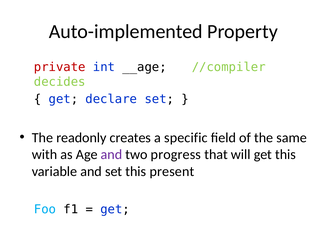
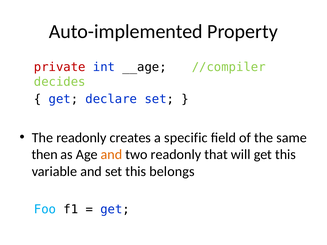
with: with -> then
and at (111, 155) colour: purple -> orange
two progress: progress -> readonly
present: present -> belongs
